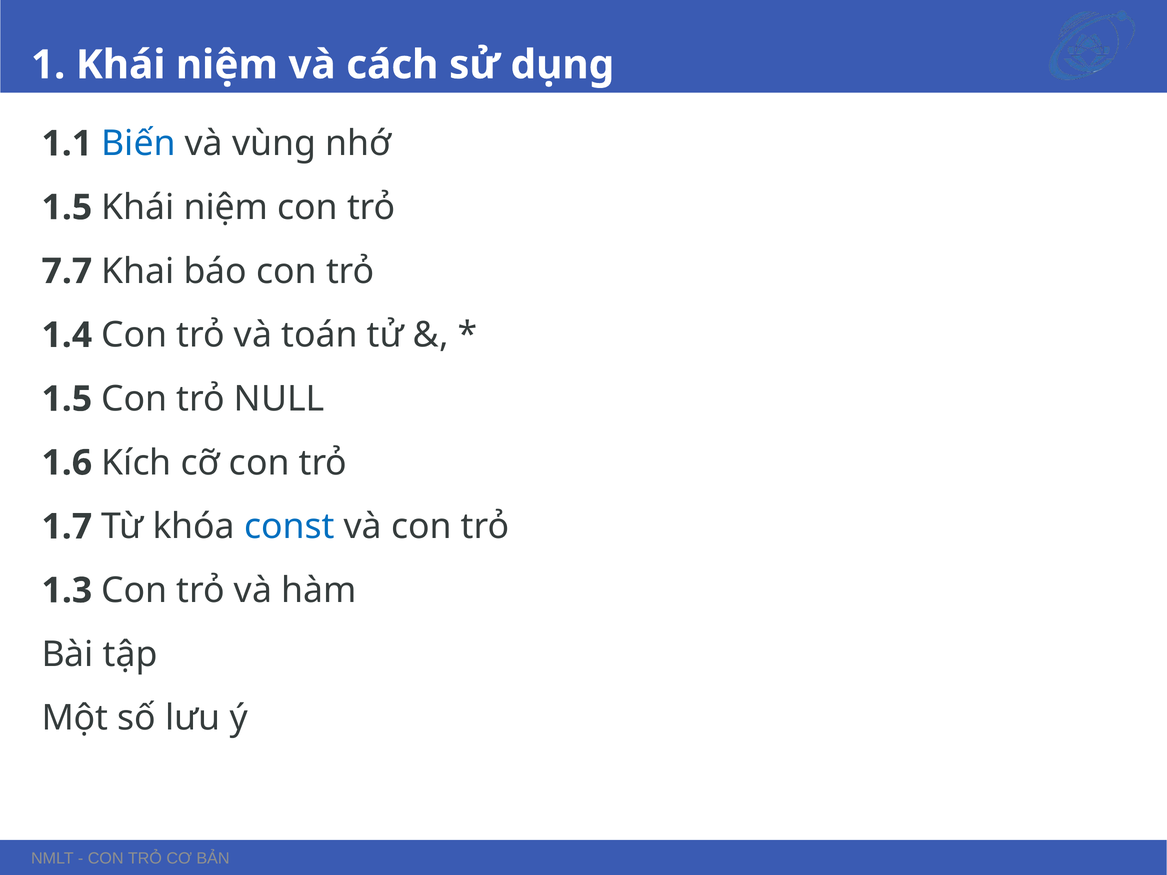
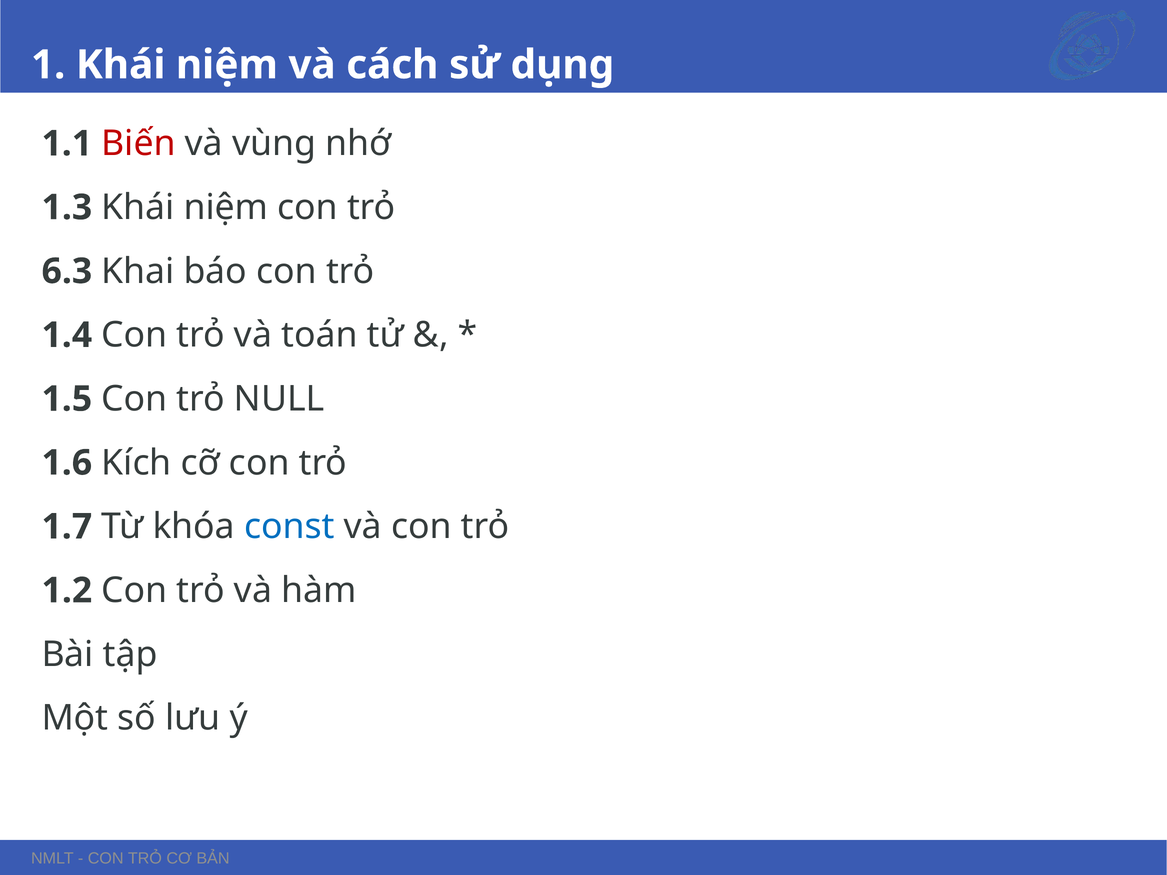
Biến colour: blue -> red
1.5 at (67, 208): 1.5 -> 1.3
7.7: 7.7 -> 6.3
1.3: 1.3 -> 1.2
